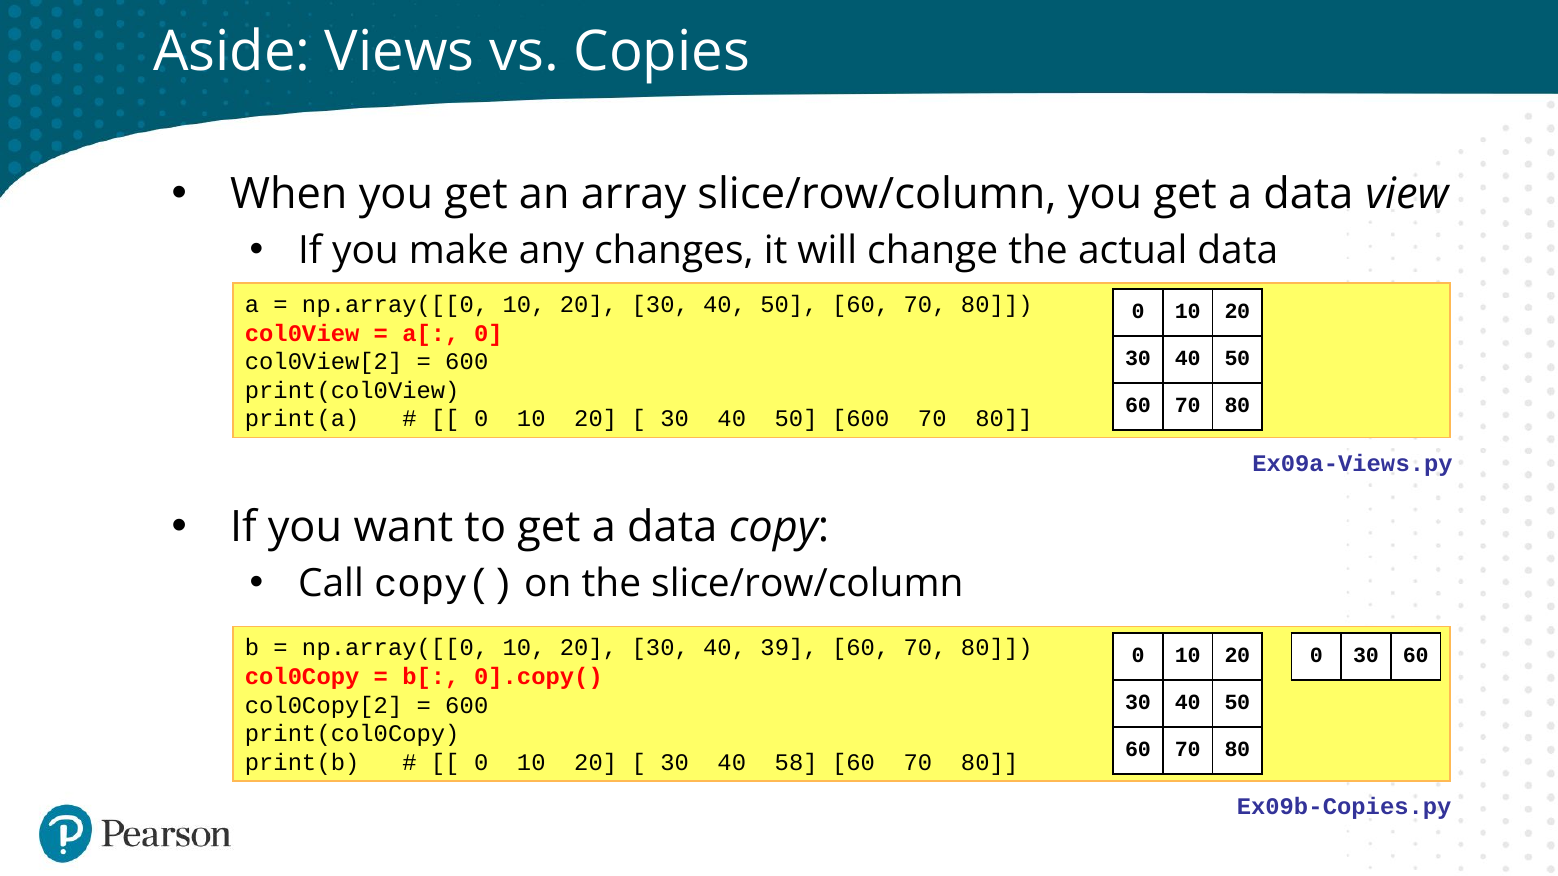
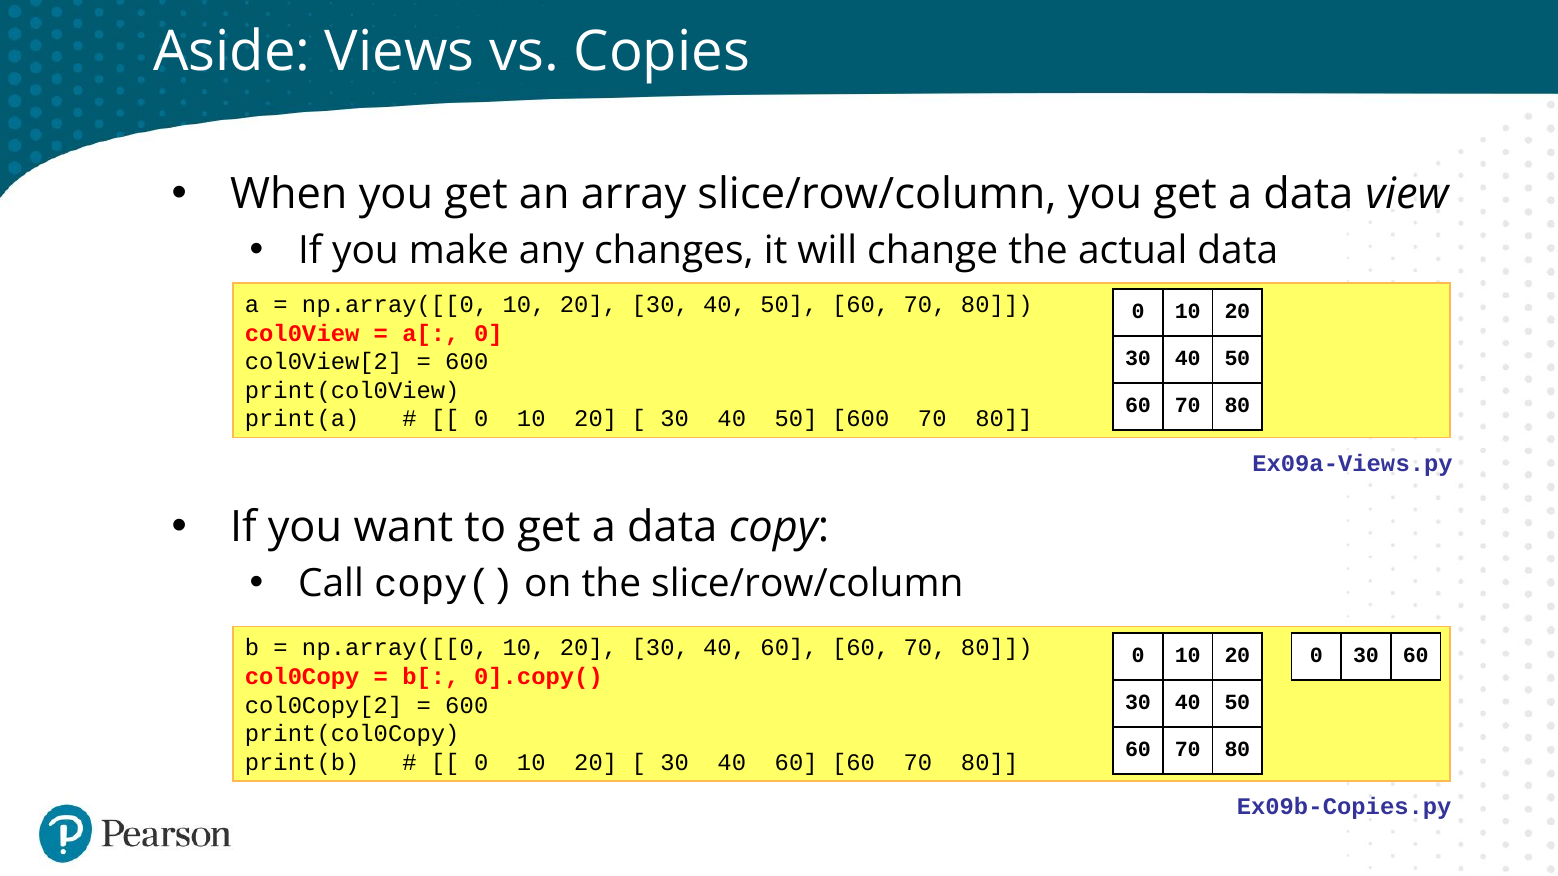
20 30 40 39: 39 -> 60
58 at (796, 763): 58 -> 60
